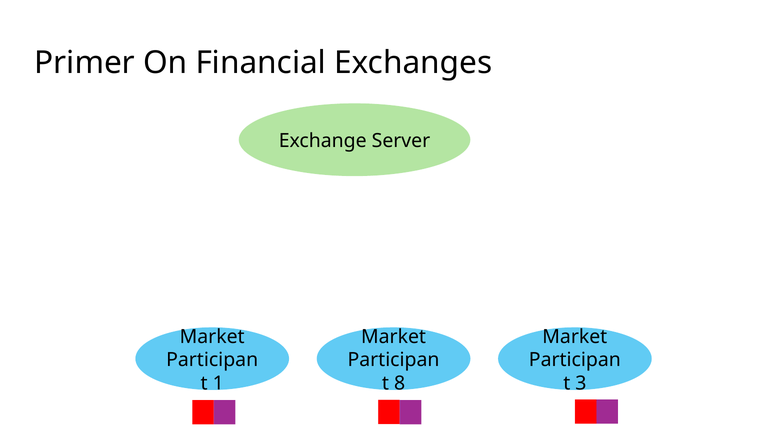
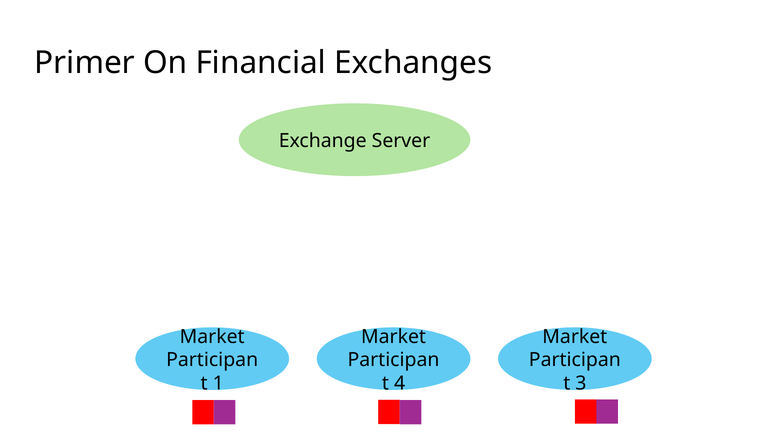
8: 8 -> 4
